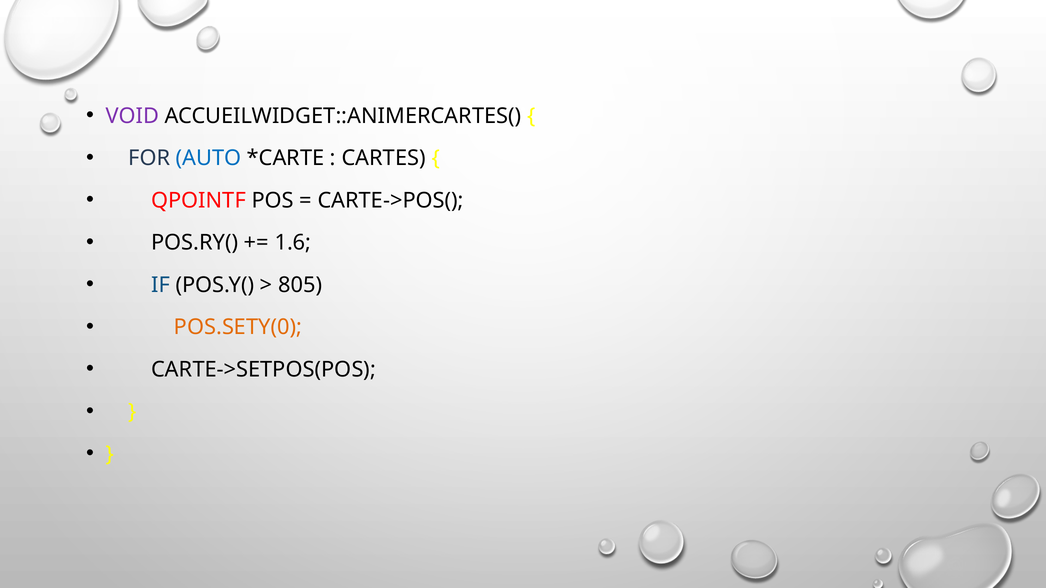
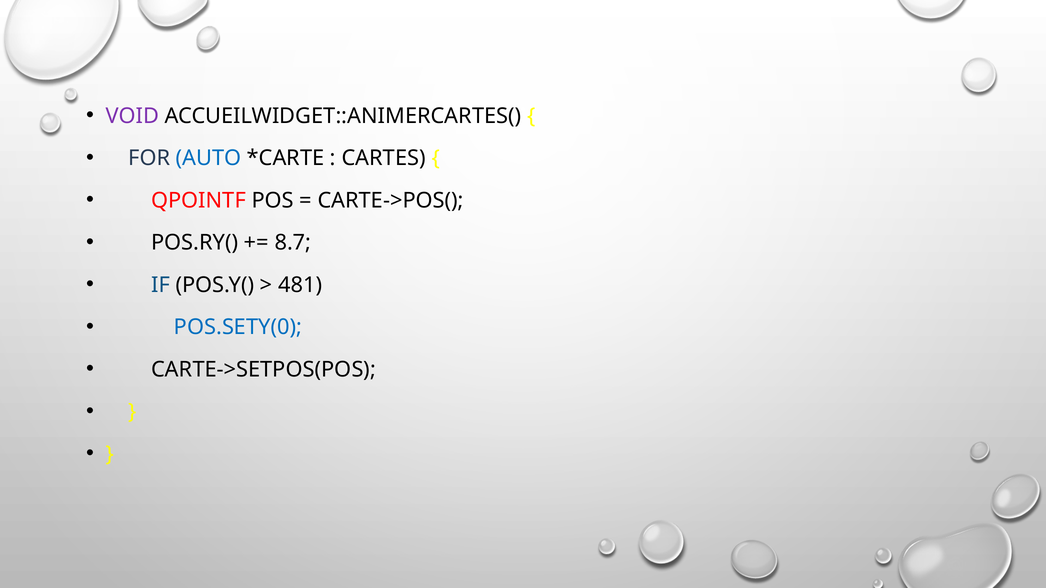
1.6: 1.6 -> 8.7
805: 805 -> 481
POS.SETY(0 colour: orange -> blue
